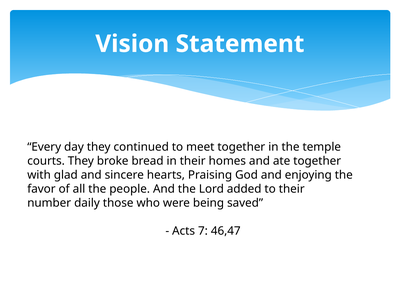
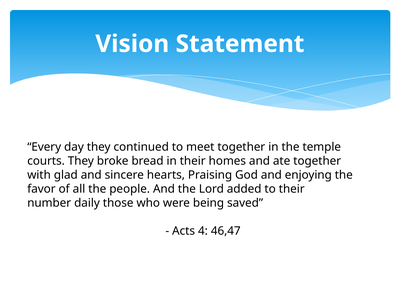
7: 7 -> 4
